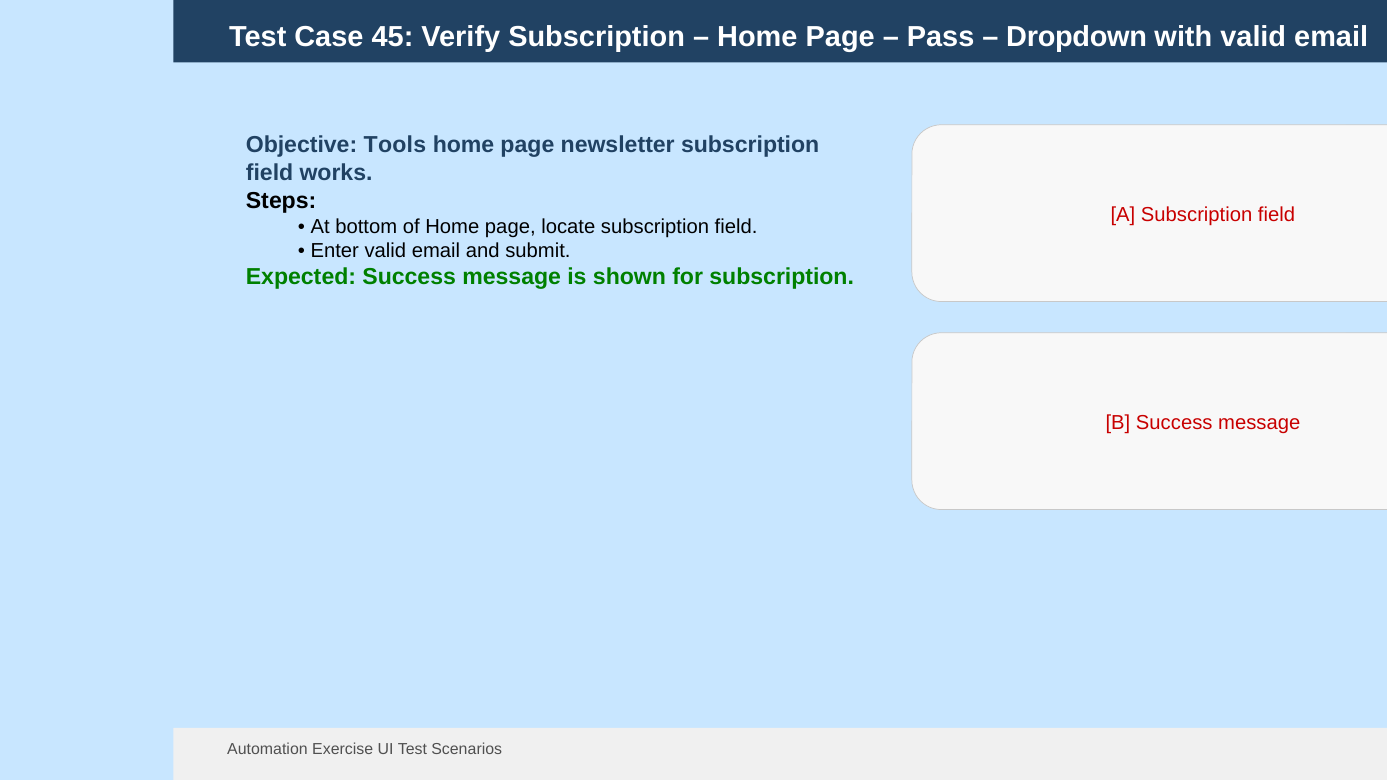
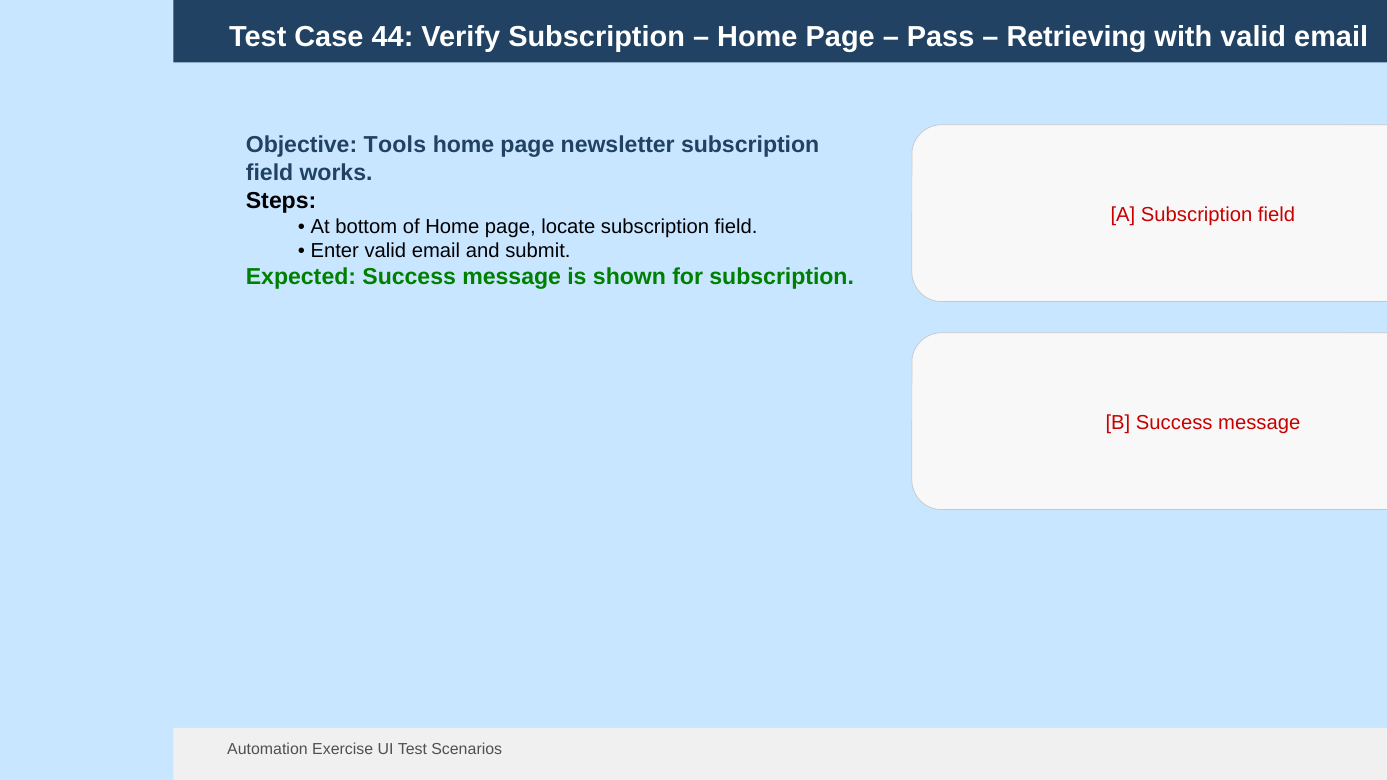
45: 45 -> 44
Dropdown: Dropdown -> Retrieving
